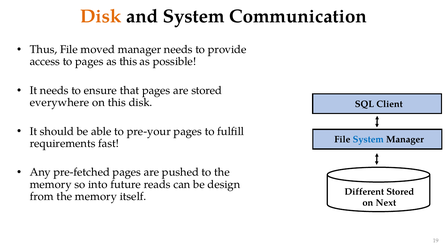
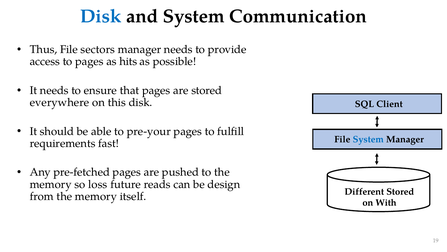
Disk at (101, 16) colour: orange -> blue
moved: moved -> sectors
as this: this -> hits
into: into -> loss
Next: Next -> With
